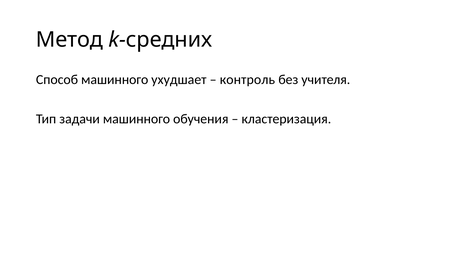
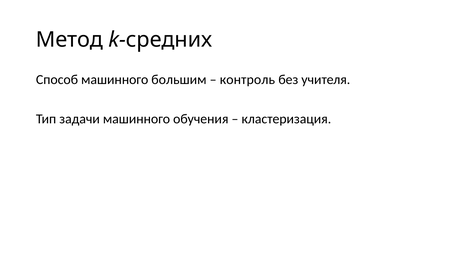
ухудшает: ухудшает -> большим
